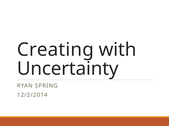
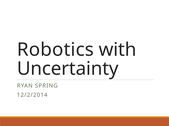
Creating: Creating -> Robotics
